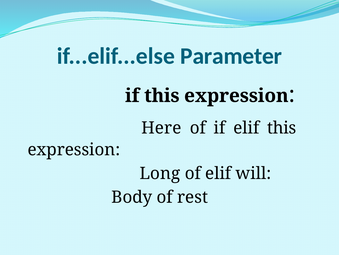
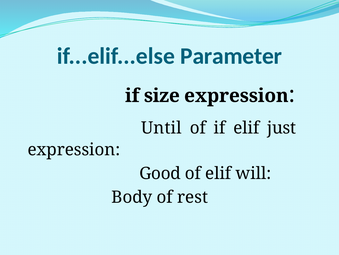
if this: this -> size
Here: Here -> Until
elif this: this -> just
Long: Long -> Good
